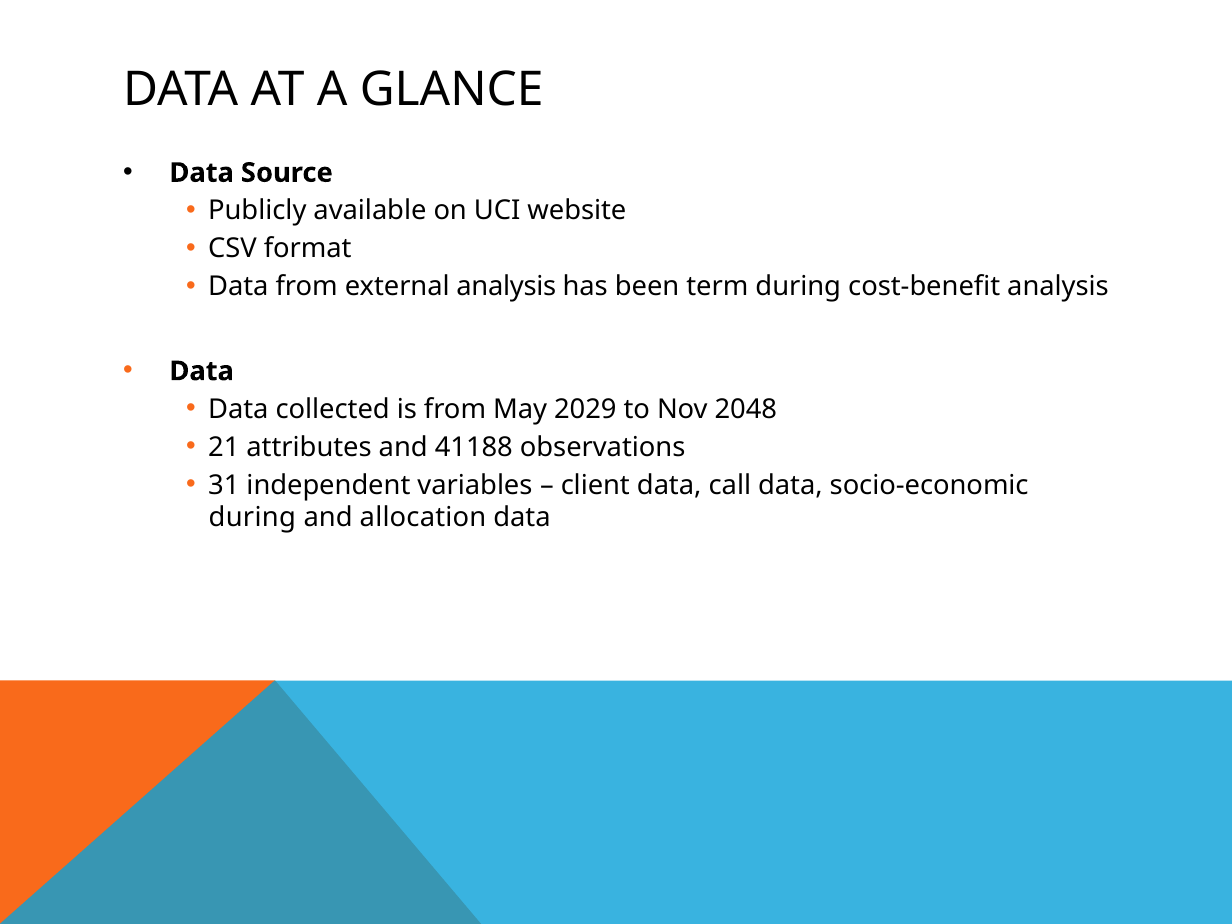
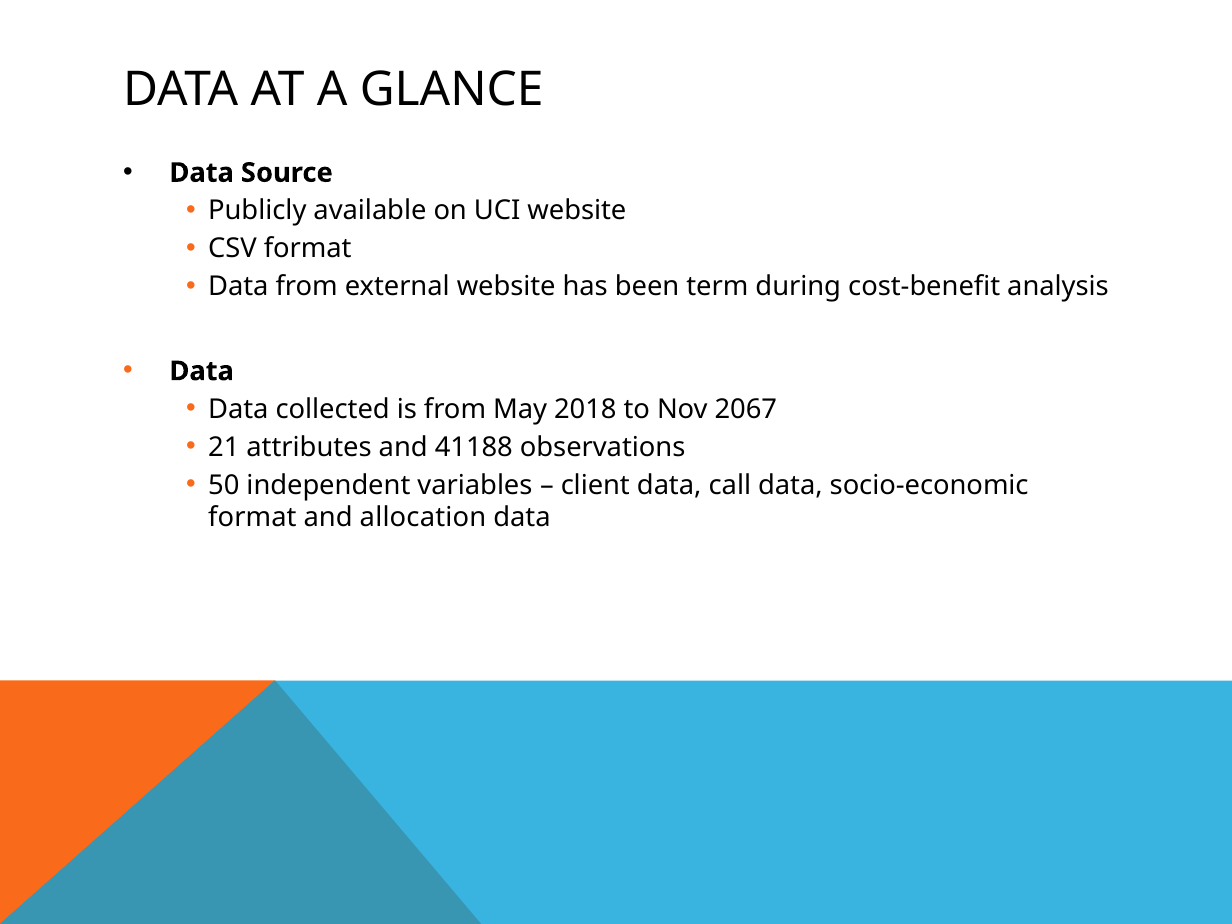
external analysis: analysis -> website
2029: 2029 -> 2018
2048: 2048 -> 2067
31: 31 -> 50
during at (252, 518): during -> format
